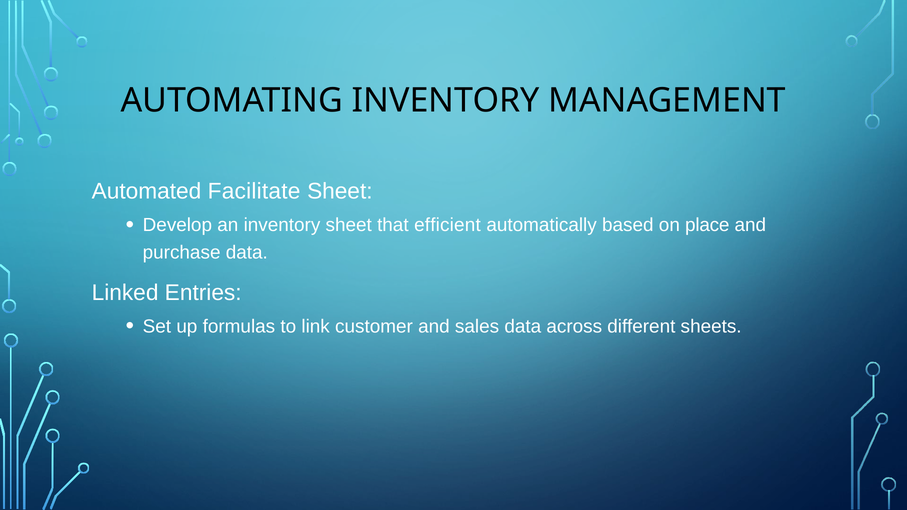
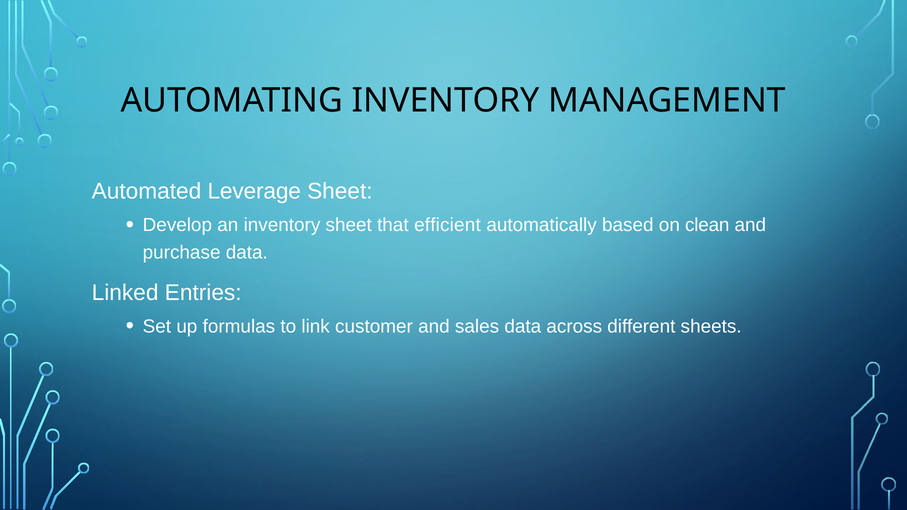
Facilitate: Facilitate -> Leverage
place: place -> clean
